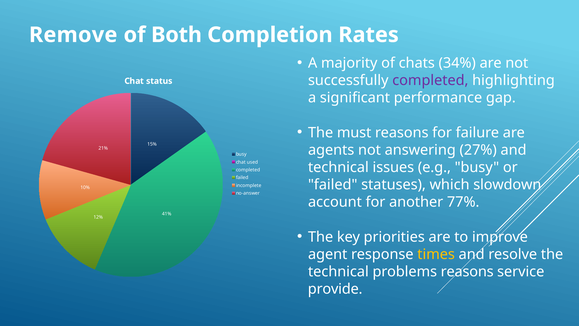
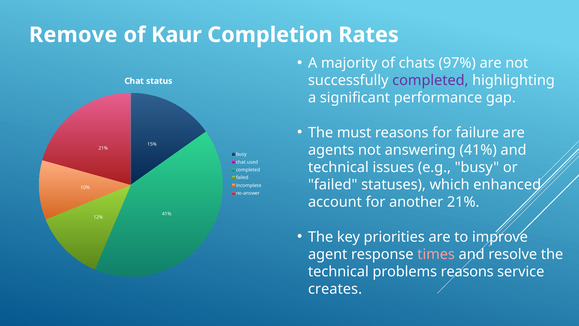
Both: Both -> Kaur
34%: 34% -> 97%
answering 27%: 27% -> 41%
slowdown: slowdown -> enhanced
another 77%: 77% -> 21%
times colour: yellow -> pink
provide: provide -> creates
